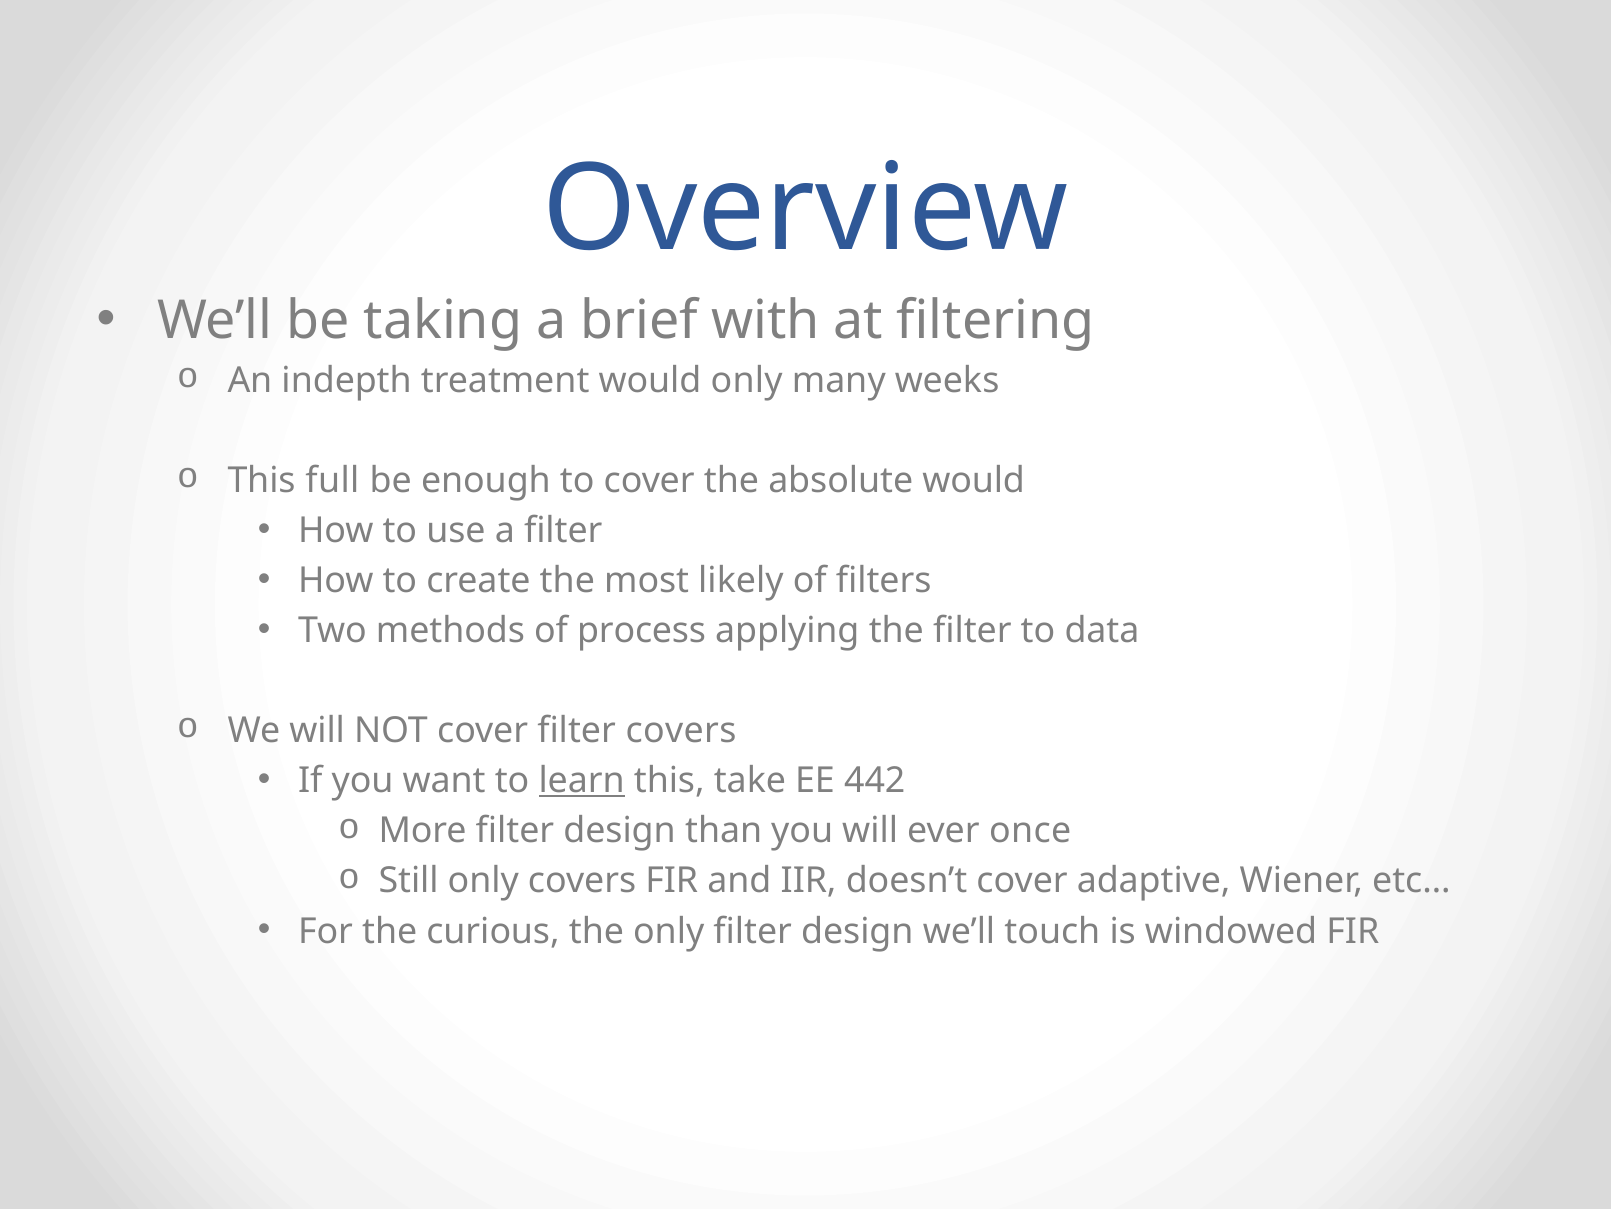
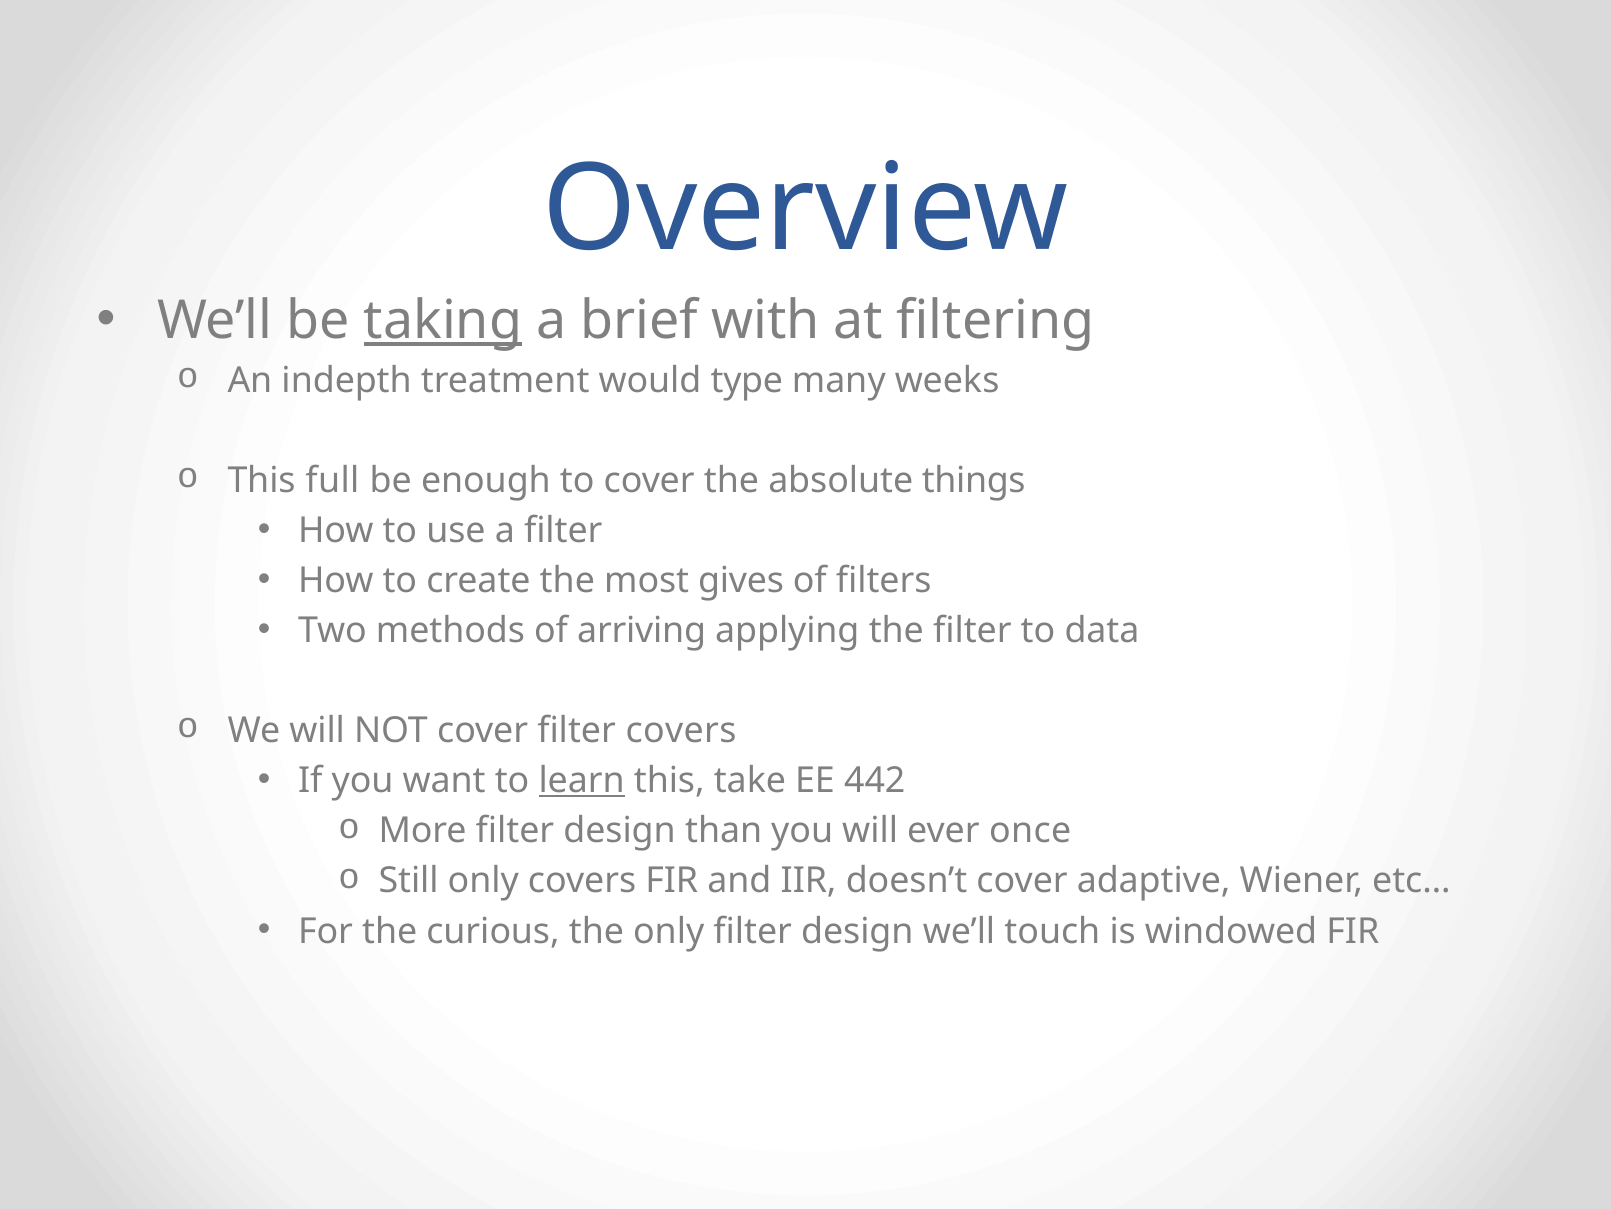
taking underline: none -> present
would only: only -> type
absolute would: would -> things
likely: likely -> gives
process: process -> arriving
